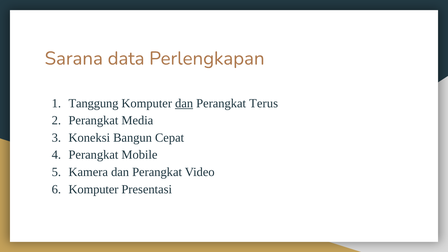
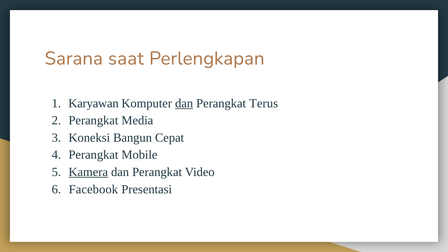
data: data -> saat
Tanggung: Tanggung -> Karyawan
Kamera underline: none -> present
Komputer at (93, 189): Komputer -> Facebook
